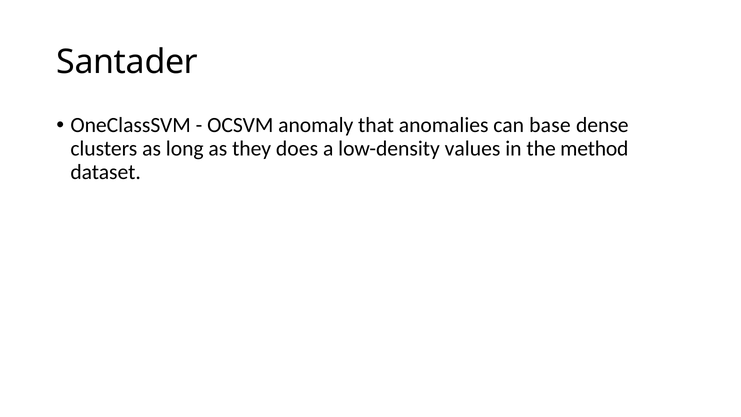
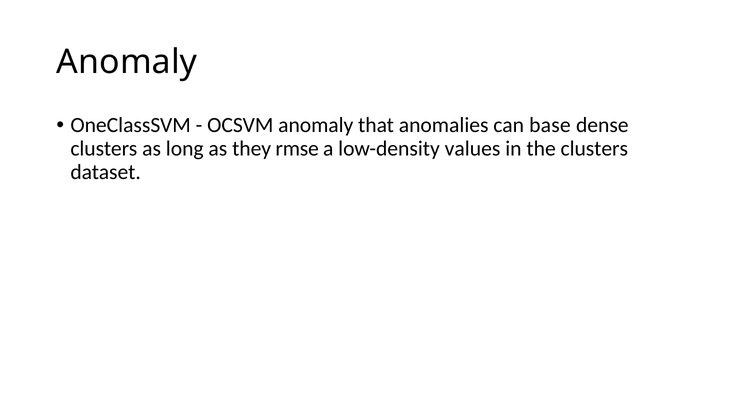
Santader at (127, 62): Santader -> Anomaly
does: does -> rmse
the method: method -> clusters
